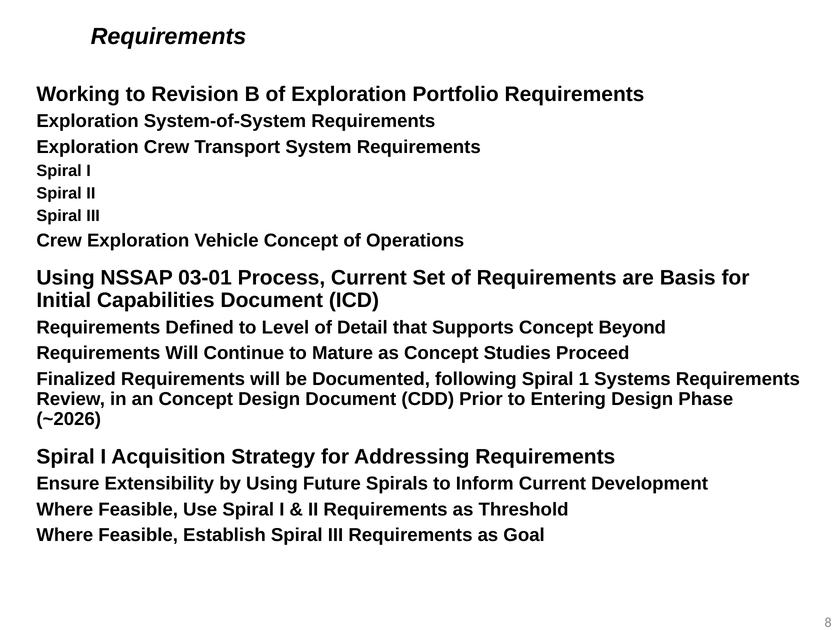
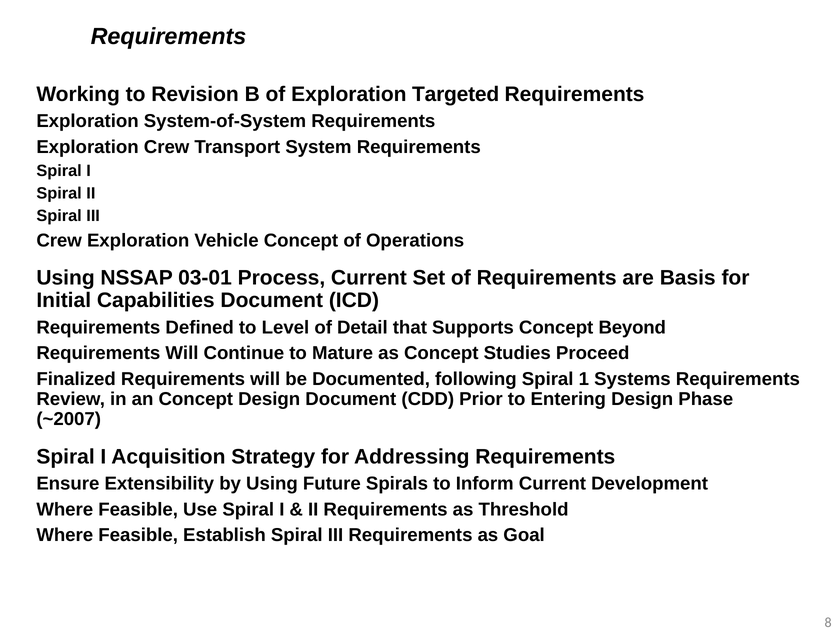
Portfolio: Portfolio -> Targeted
~2026: ~2026 -> ~2007
